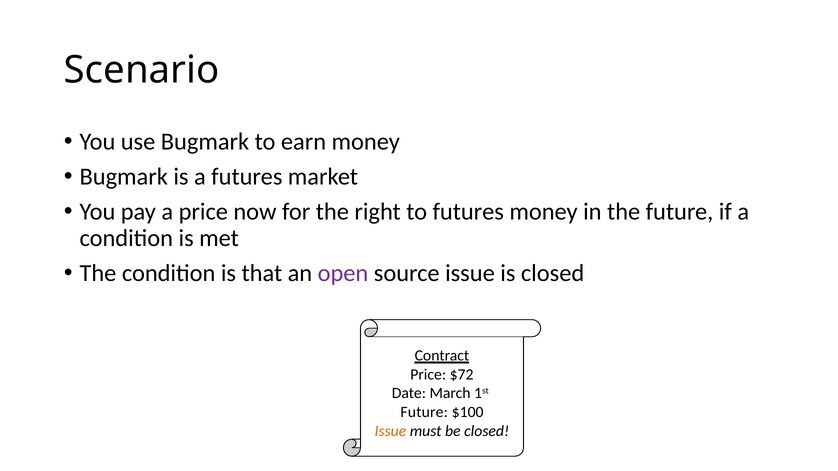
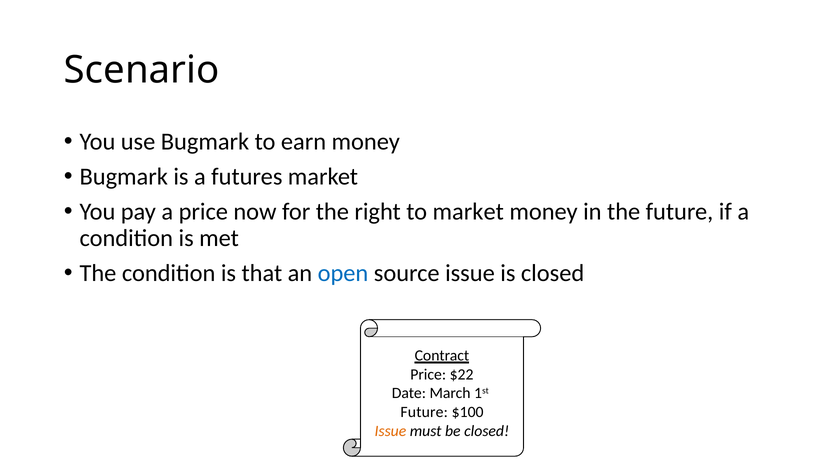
to futures: futures -> market
open colour: purple -> blue
$72: $72 -> $22
